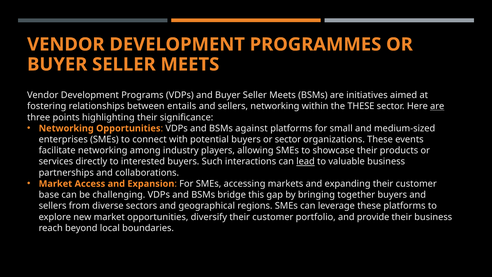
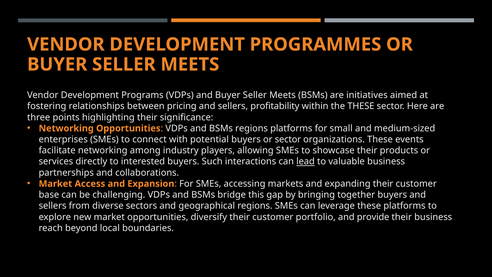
entails: entails -> pricing
sellers networking: networking -> profitability
are at (437, 106) underline: present -> none
BSMs against: against -> regions
